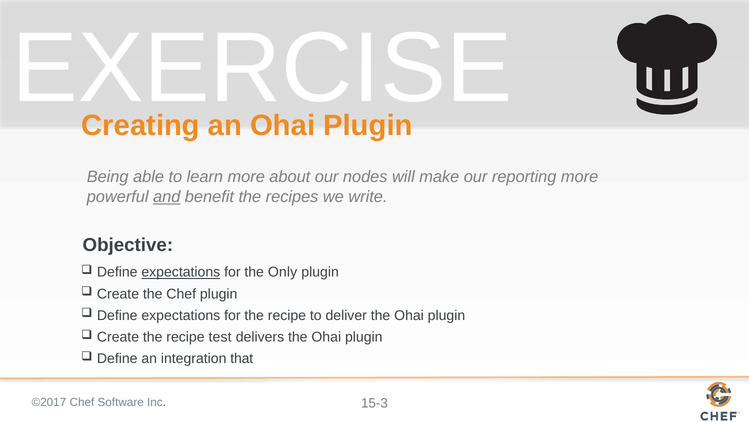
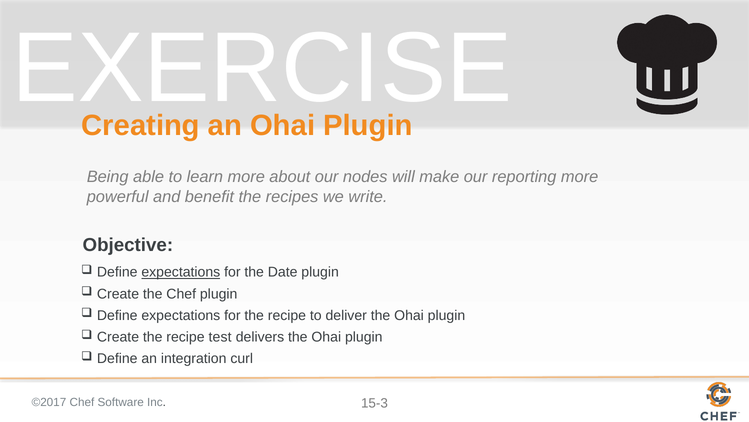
and underline: present -> none
Only: Only -> Date
that: that -> curl
